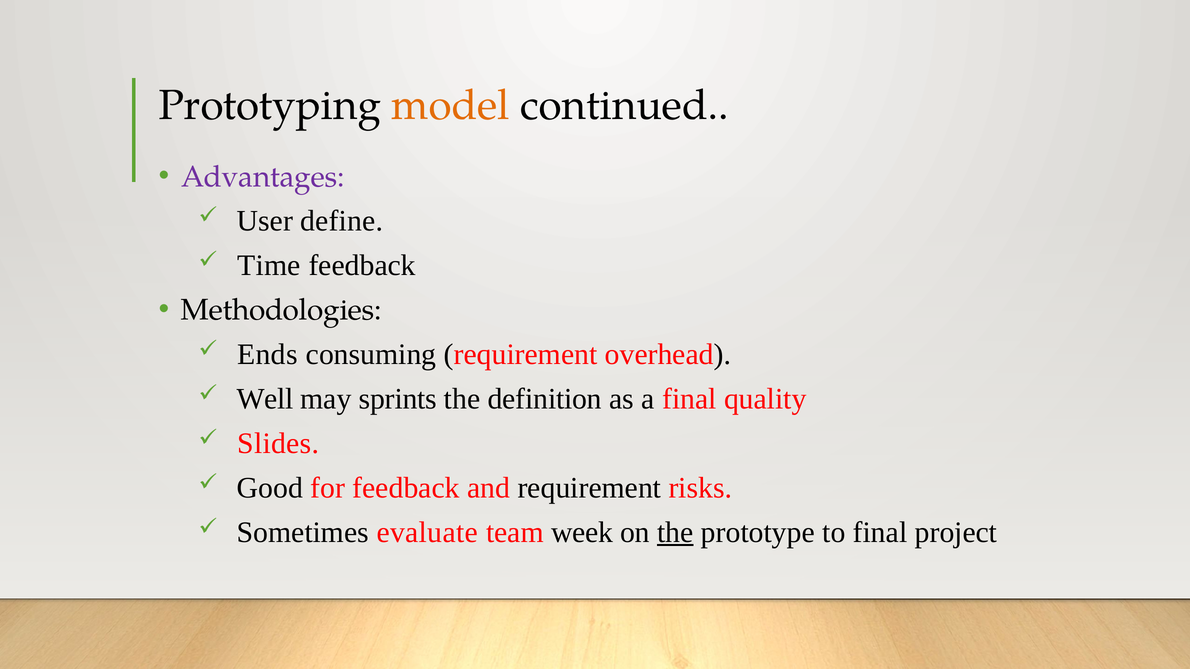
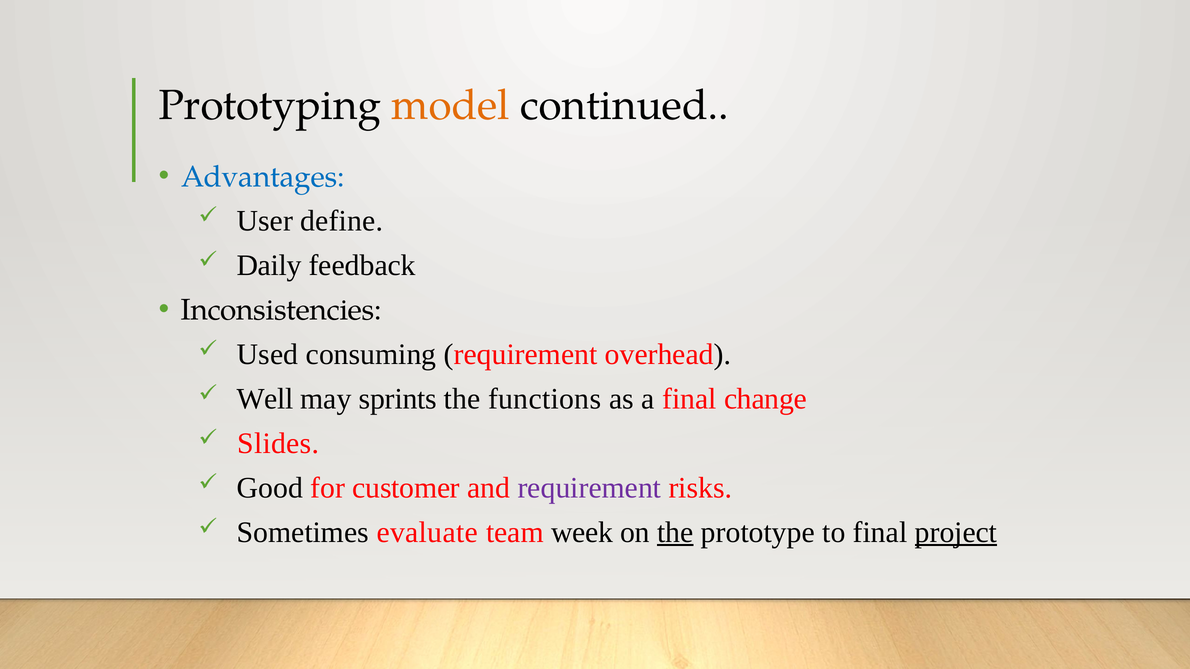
Advantages colour: purple -> blue
Time: Time -> Daily
Methodologies: Methodologies -> Inconsistencies
Ends: Ends -> Used
definition: definition -> functions
quality: quality -> change
for feedback: feedback -> customer
requirement at (589, 488) colour: black -> purple
project underline: none -> present
